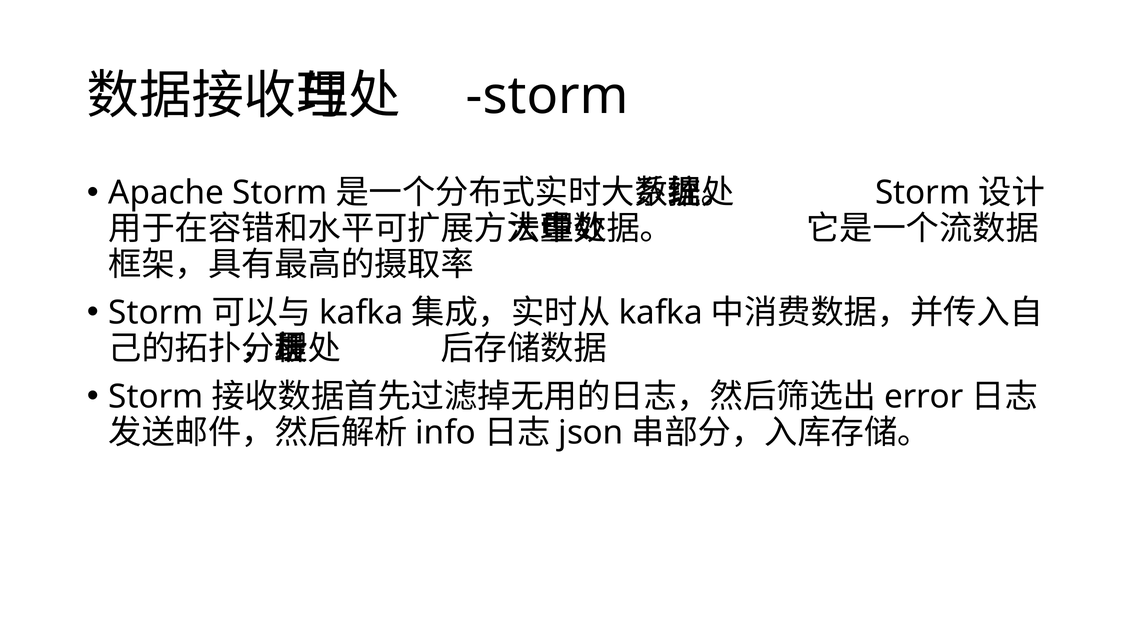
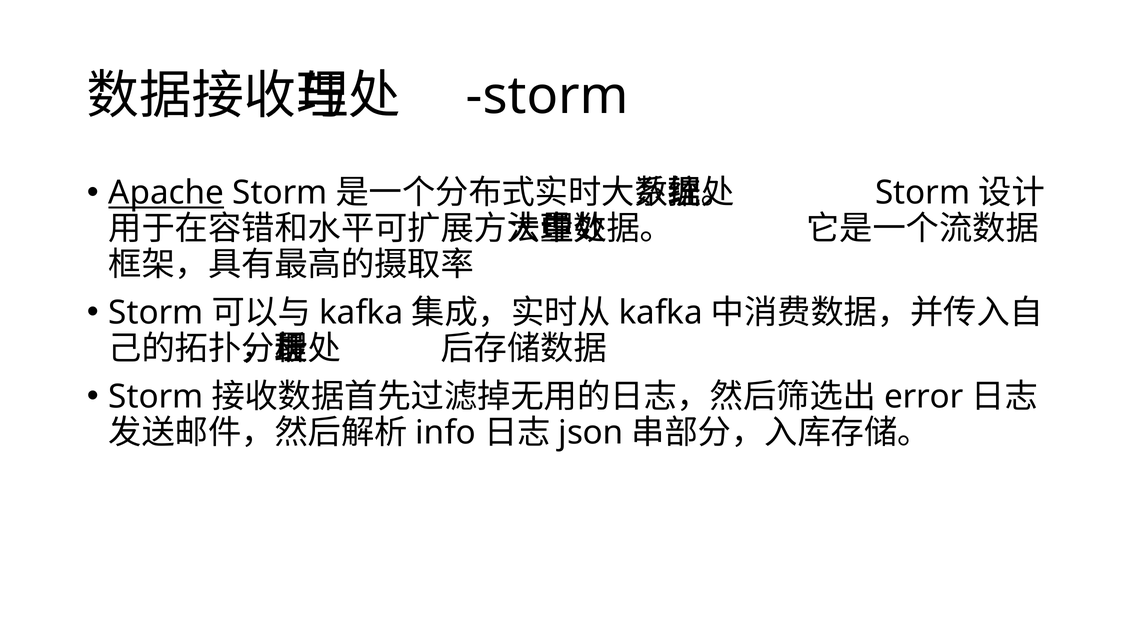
Apache underline: none -> present
